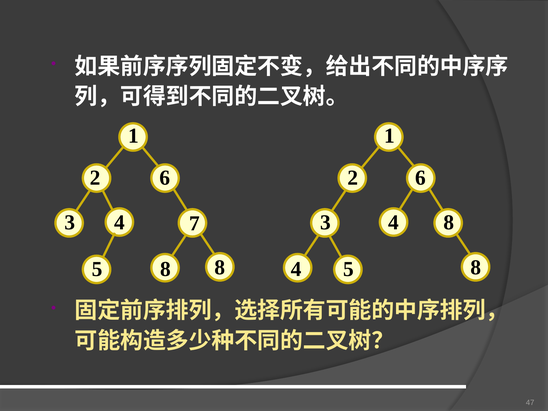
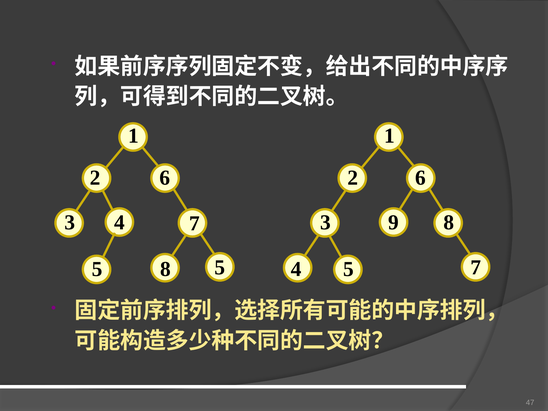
4 at (394, 223): 4 -> 9
8 8: 8 -> 5
4 8: 8 -> 7
